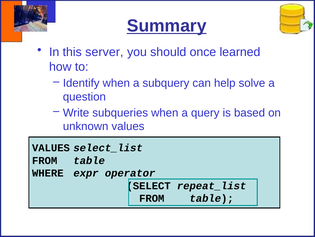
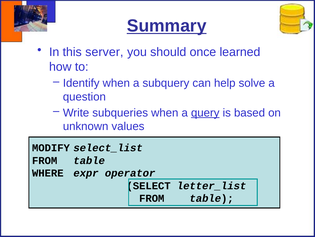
query underline: none -> present
VALUES at (51, 147): VALUES -> MODIFY
repeat_list: repeat_list -> letter_list
